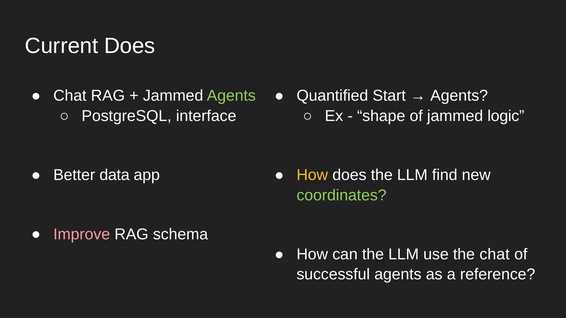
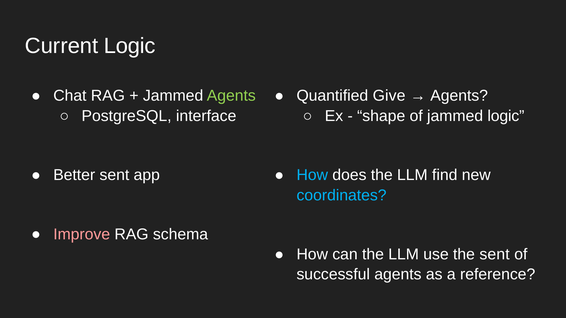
Current Does: Does -> Logic
Start: Start -> Give
Better data: data -> sent
How at (312, 175) colour: yellow -> light blue
coordinates colour: light green -> light blue
the chat: chat -> sent
